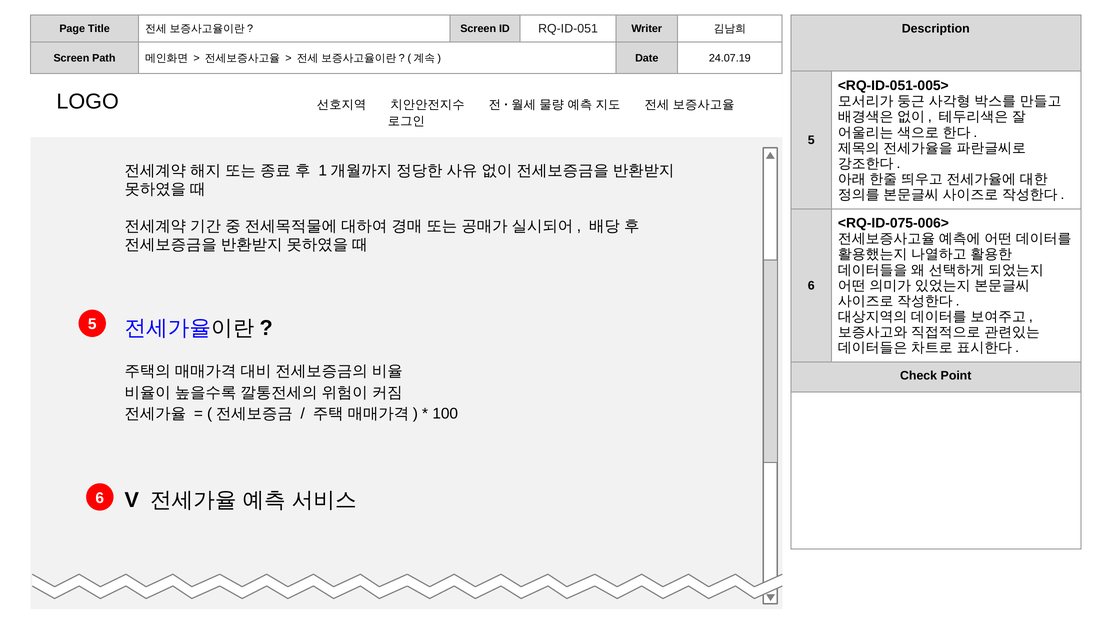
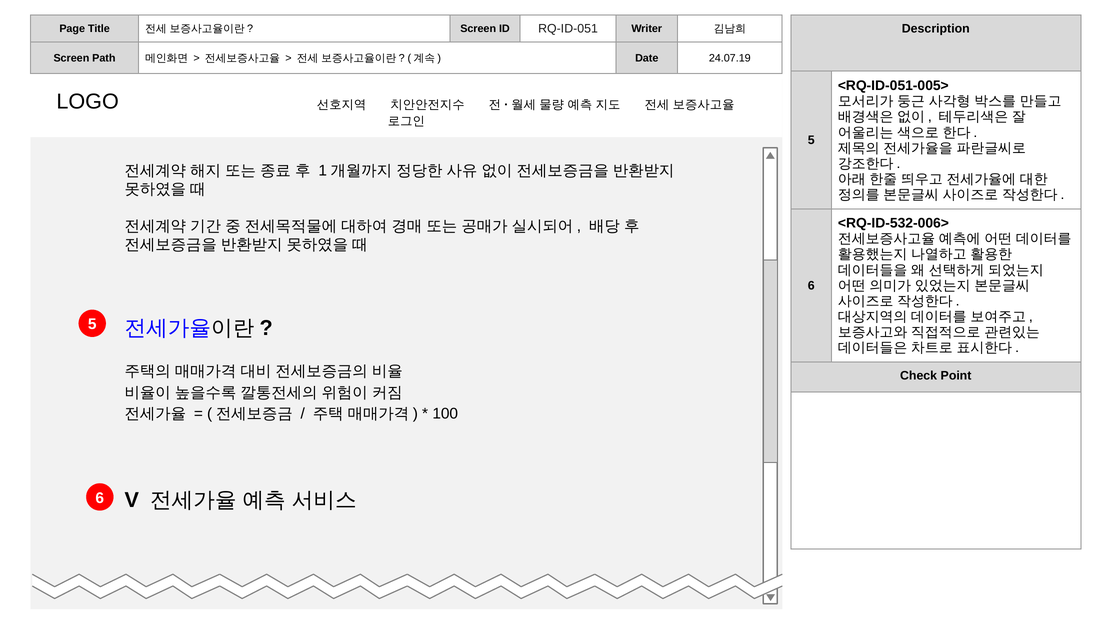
<RQ-ID-075-006>: <RQ-ID-075-006> -> <RQ-ID-532-006>
